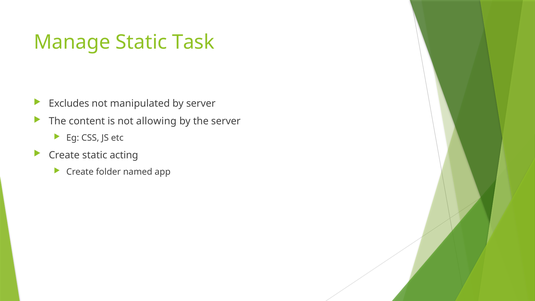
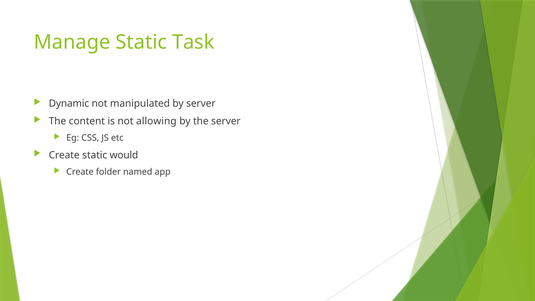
Excludes: Excludes -> Dynamic
acting: acting -> would
